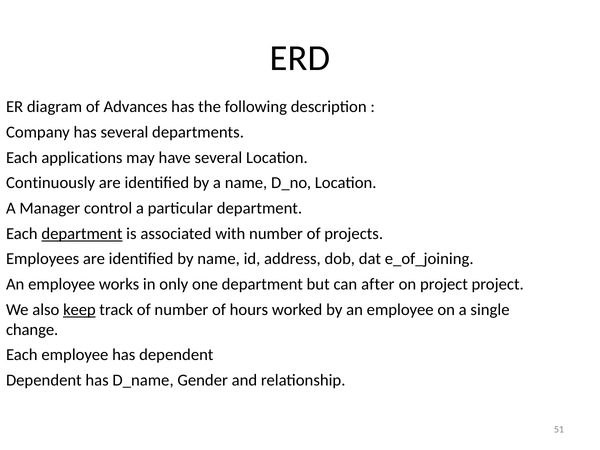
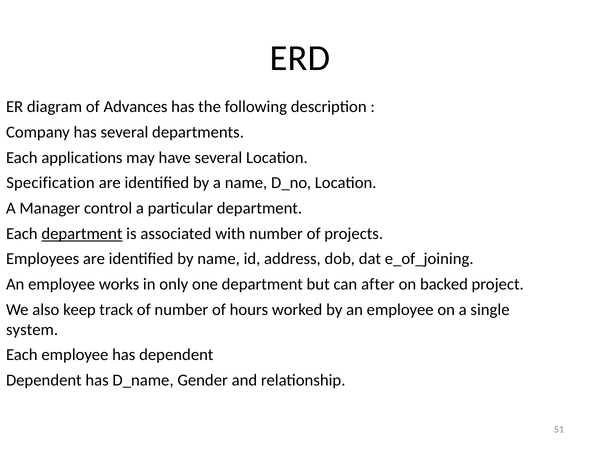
Continuously: Continuously -> Specification
on project: project -> backed
keep underline: present -> none
change: change -> system
